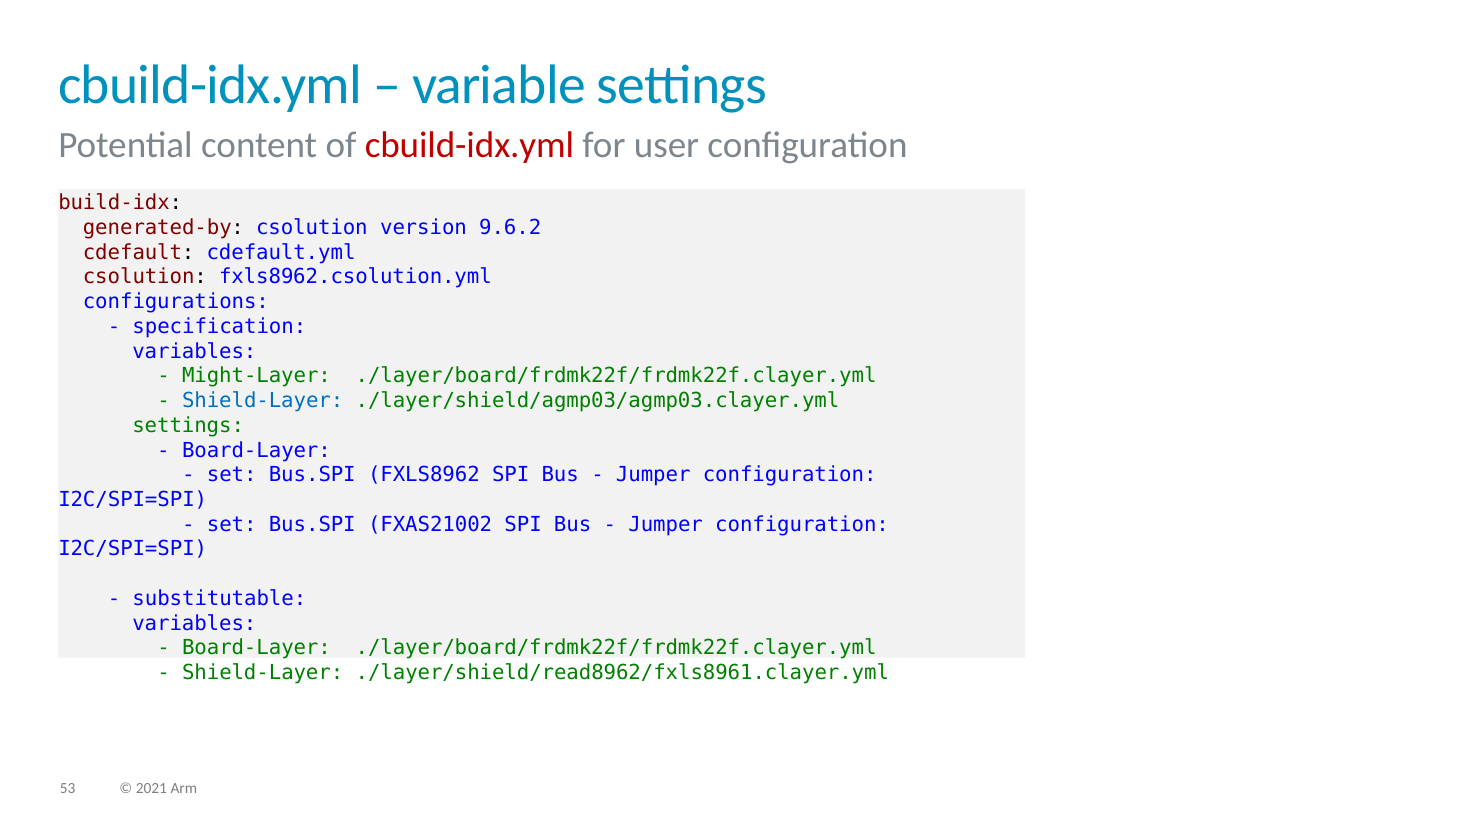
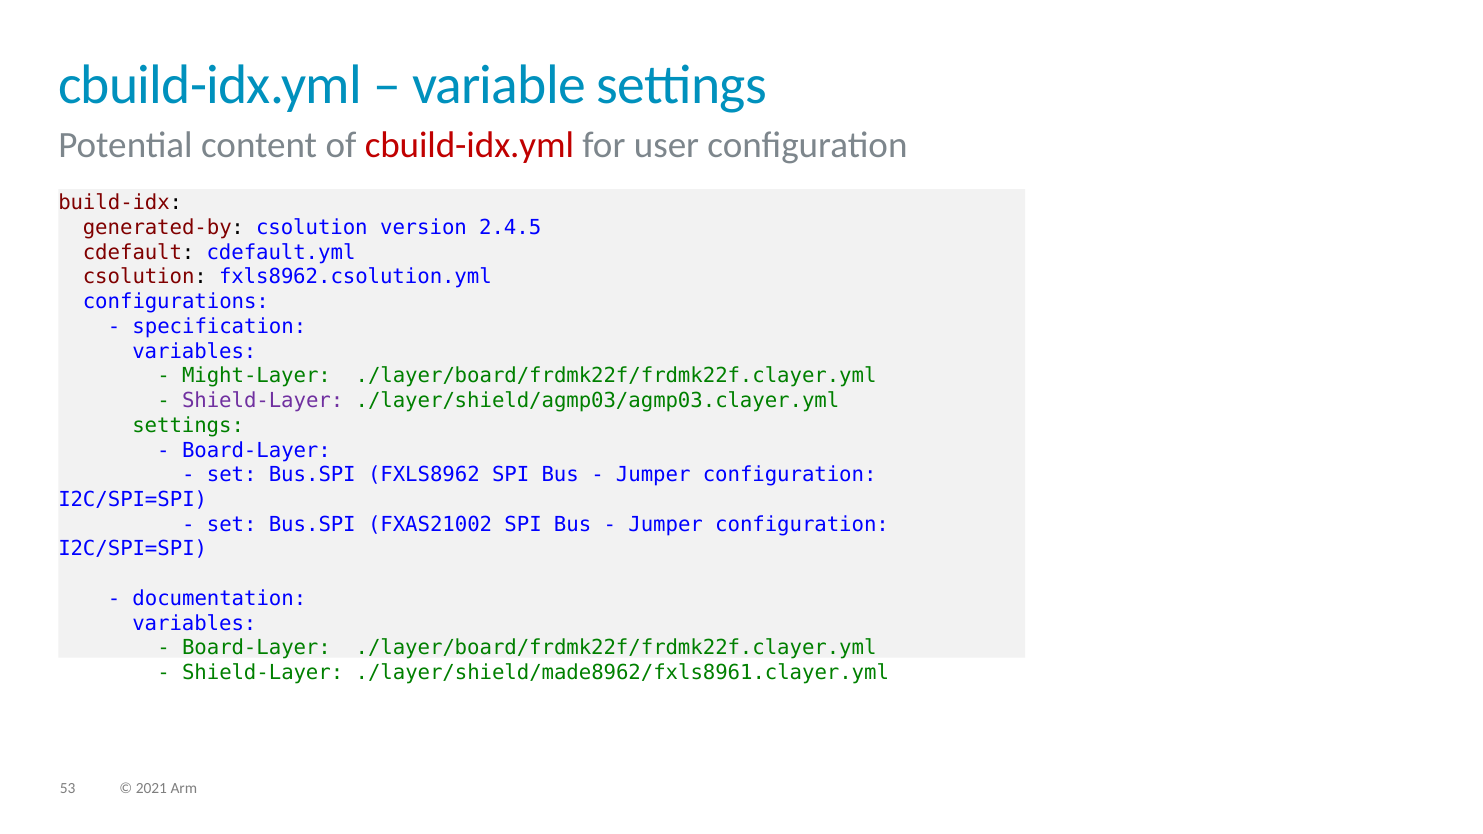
9.6.2: 9.6.2 -> 2.4.5
Shield-Layer at (263, 401) colour: blue -> purple
substitutable: substitutable -> documentation
./layer/shield/read8962/fxls8961.clayer.yml: ./layer/shield/read8962/fxls8961.clayer.yml -> ./layer/shield/made8962/fxls8961.clayer.yml
